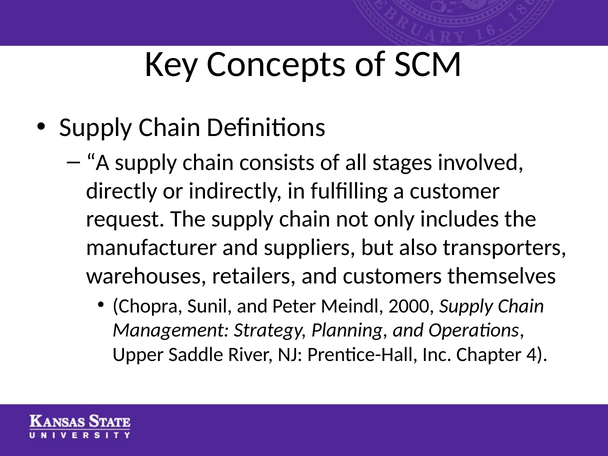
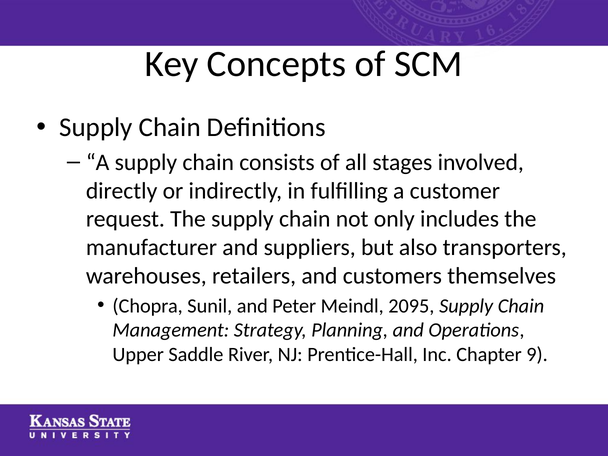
2000: 2000 -> 2095
4: 4 -> 9
